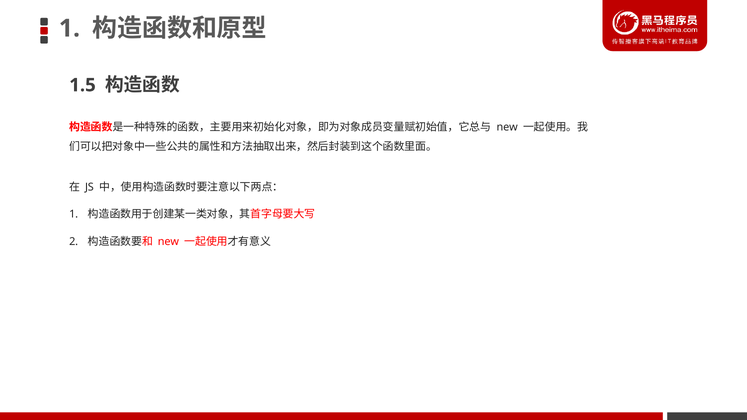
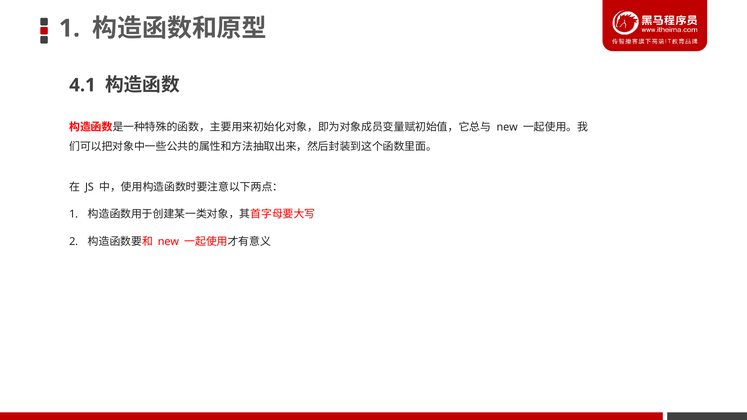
1.5: 1.5 -> 4.1
